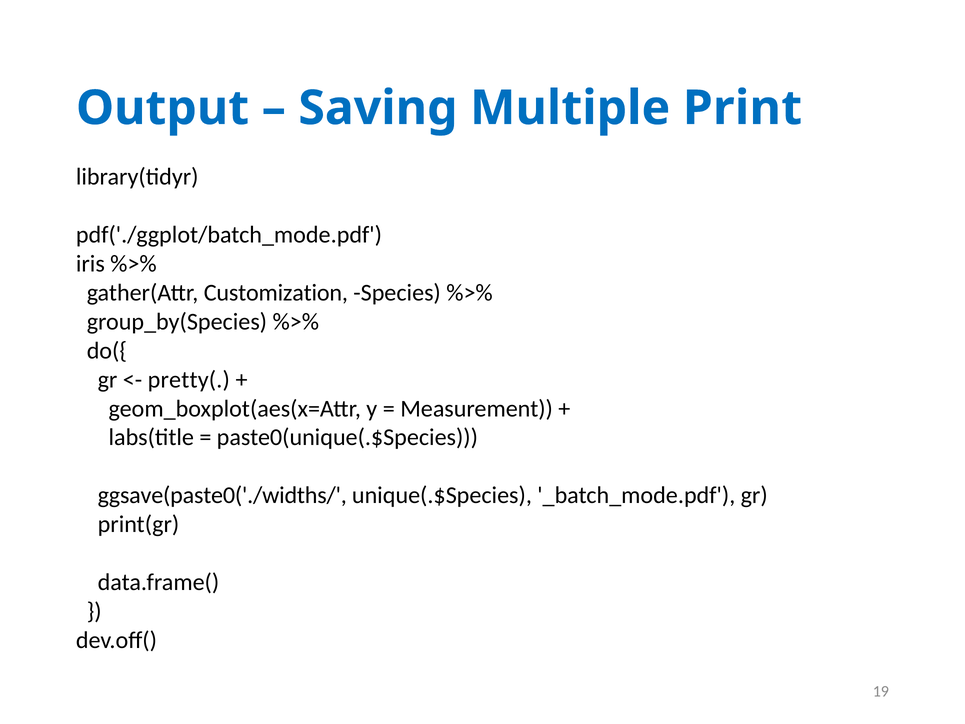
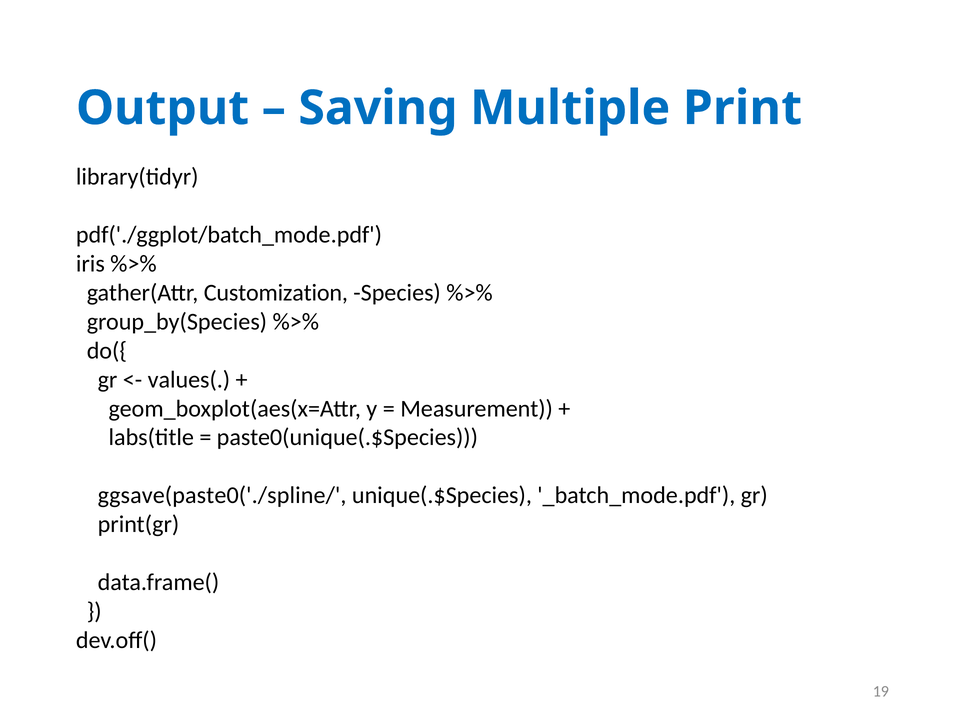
pretty(: pretty( -> values(
ggsave(paste0('./widths/: ggsave(paste0('./widths/ -> ggsave(paste0('./spline/
